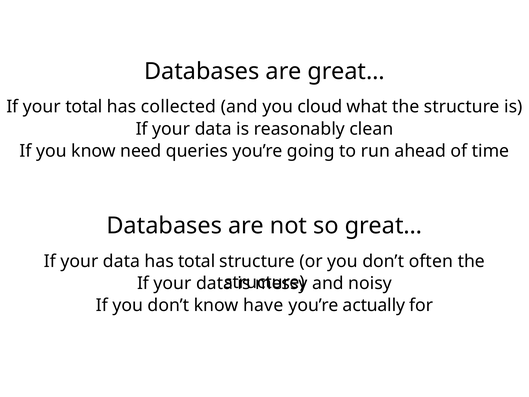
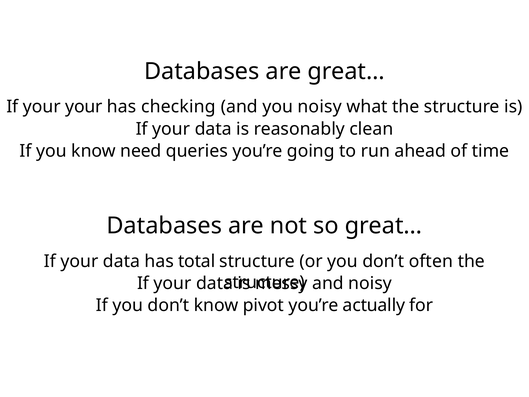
your total: total -> your
collected: collected -> checking
you cloud: cloud -> noisy
have: have -> pivot
